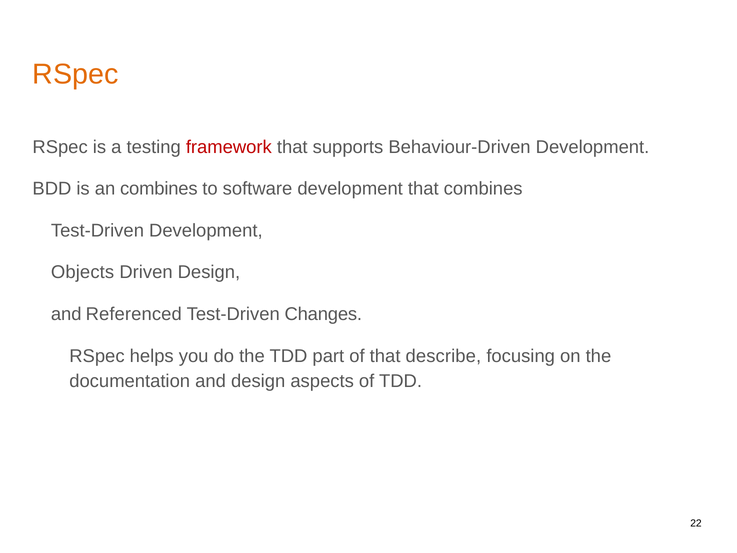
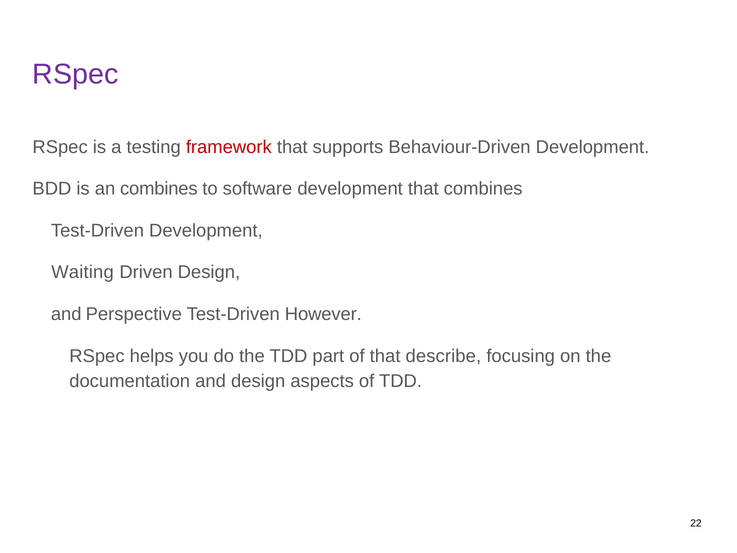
RSpec at (75, 74) colour: orange -> purple
Objects: Objects -> Waiting
Referenced: Referenced -> Perspective
Changes: Changes -> However
